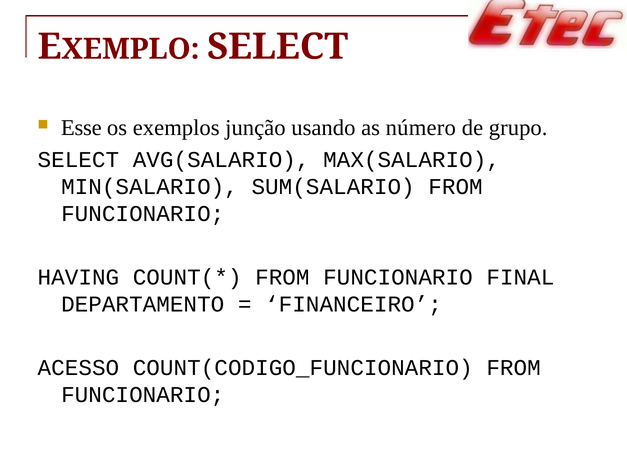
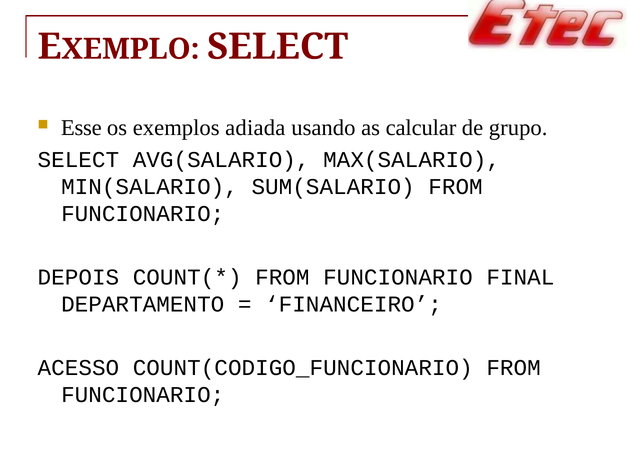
junção: junção -> adiada
número: número -> calcular
HAVING: HAVING -> DEPOIS
